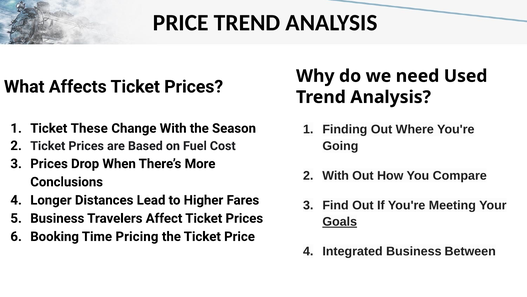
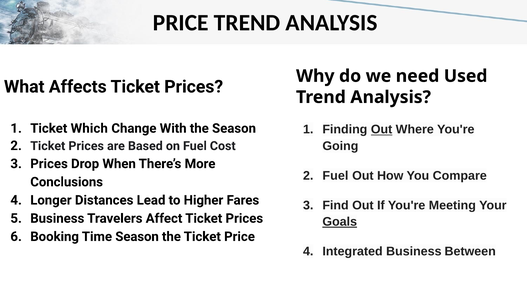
These: These -> Which
Out at (382, 129) underline: none -> present
With at (336, 175): With -> Fuel
Time Pricing: Pricing -> Season
